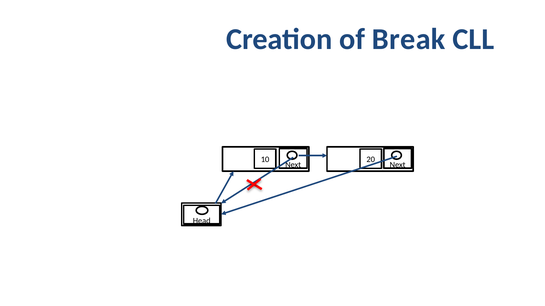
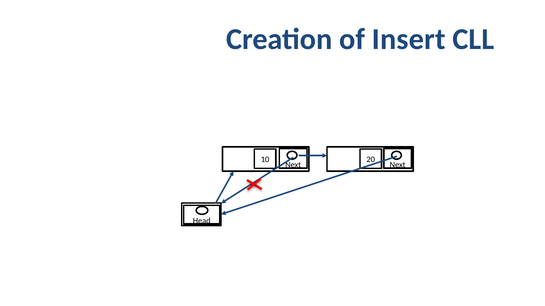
Break: Break -> Insert
